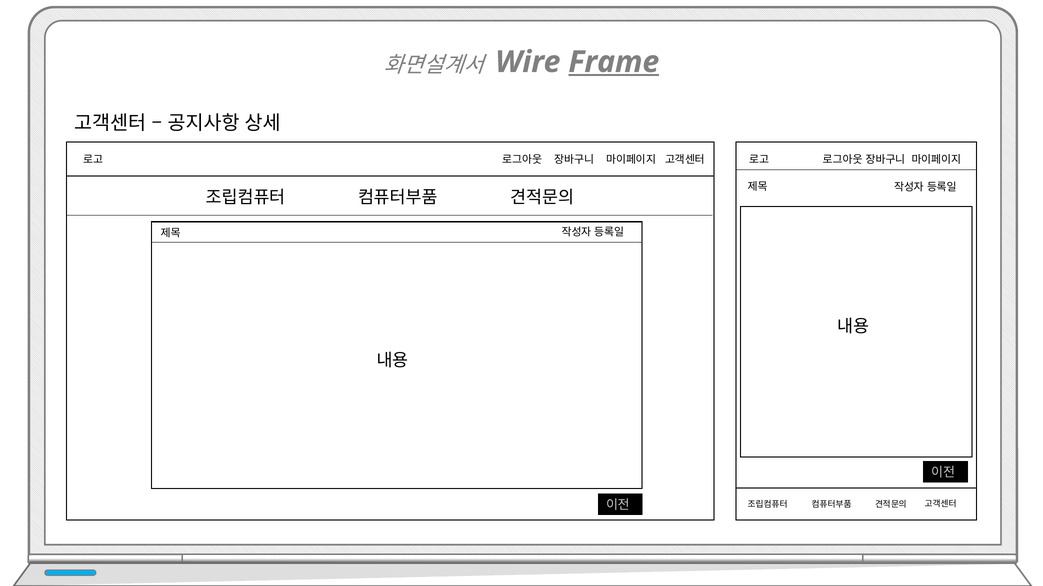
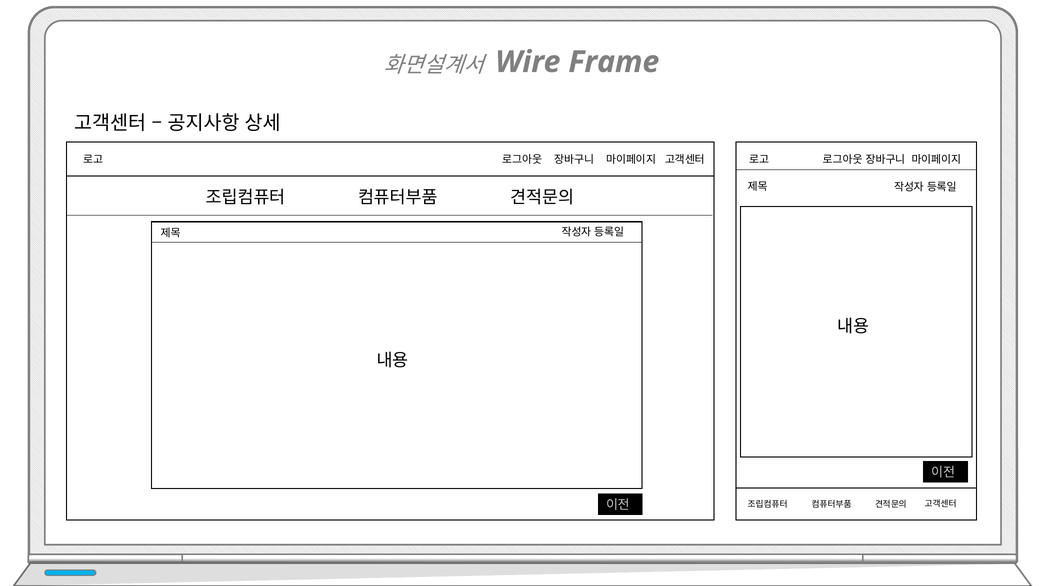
Frame underline: present -> none
